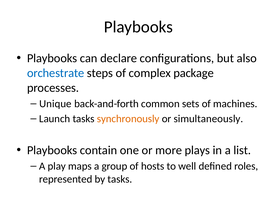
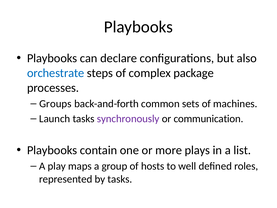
Unique: Unique -> Groups
synchronously colour: orange -> purple
simultaneously: simultaneously -> communication
